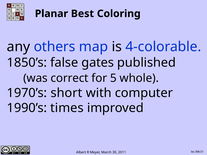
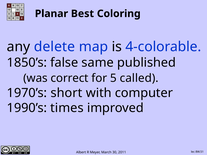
others: others -> delete
gates: gates -> same
whole: whole -> called
